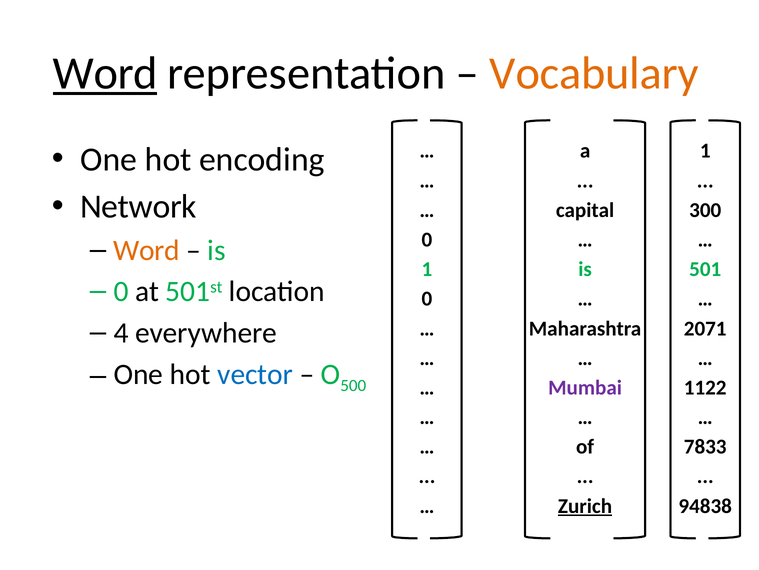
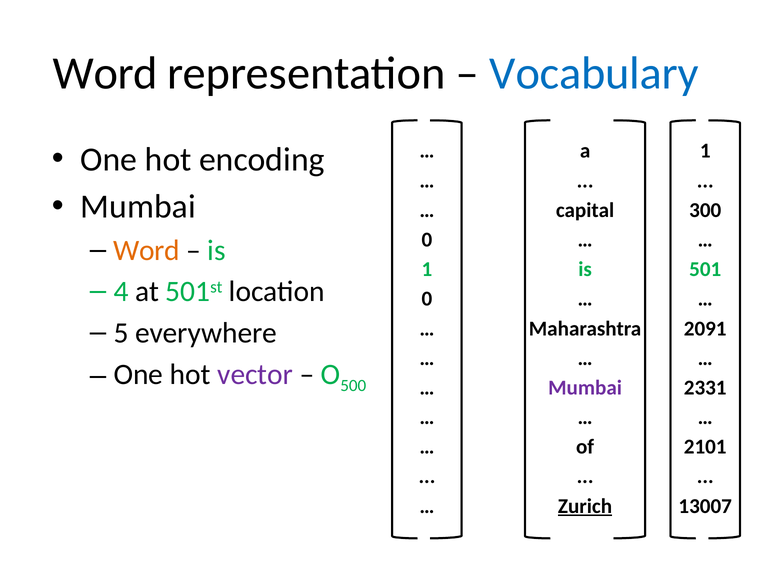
Word at (105, 73) underline: present -> none
Vocabulary colour: orange -> blue
Network at (138, 207): Network -> Mumbai
0 at (121, 291): 0 -> 4
4: 4 -> 5
2071: 2071 -> 2091
vector colour: blue -> purple
1122: 1122 -> 2331
7833: 7833 -> 2101
94838: 94838 -> 13007
